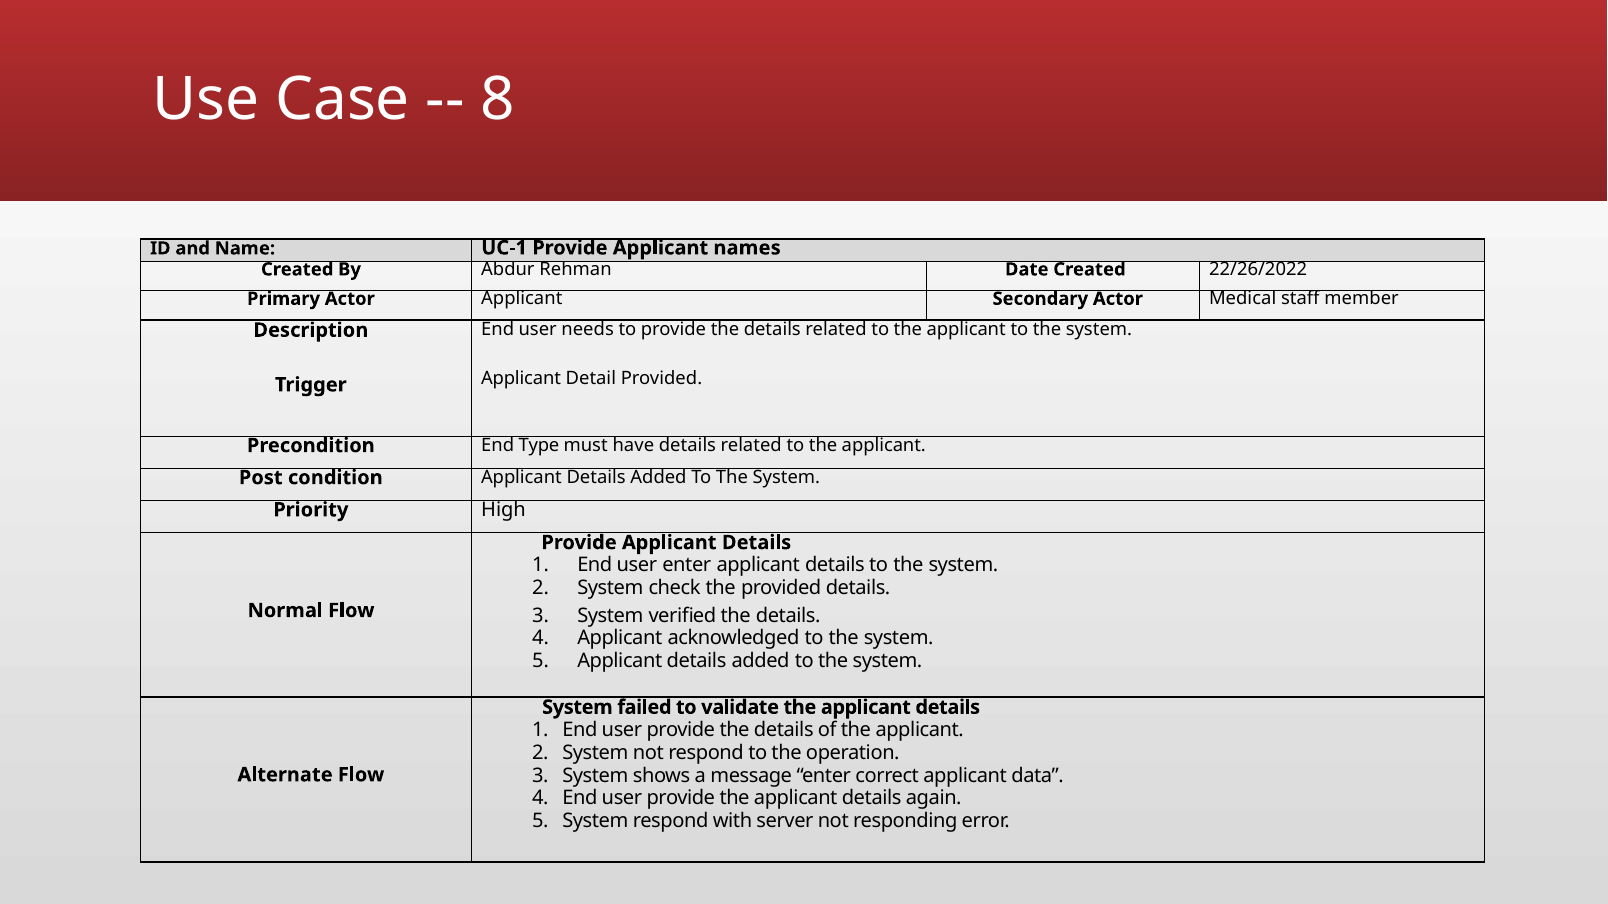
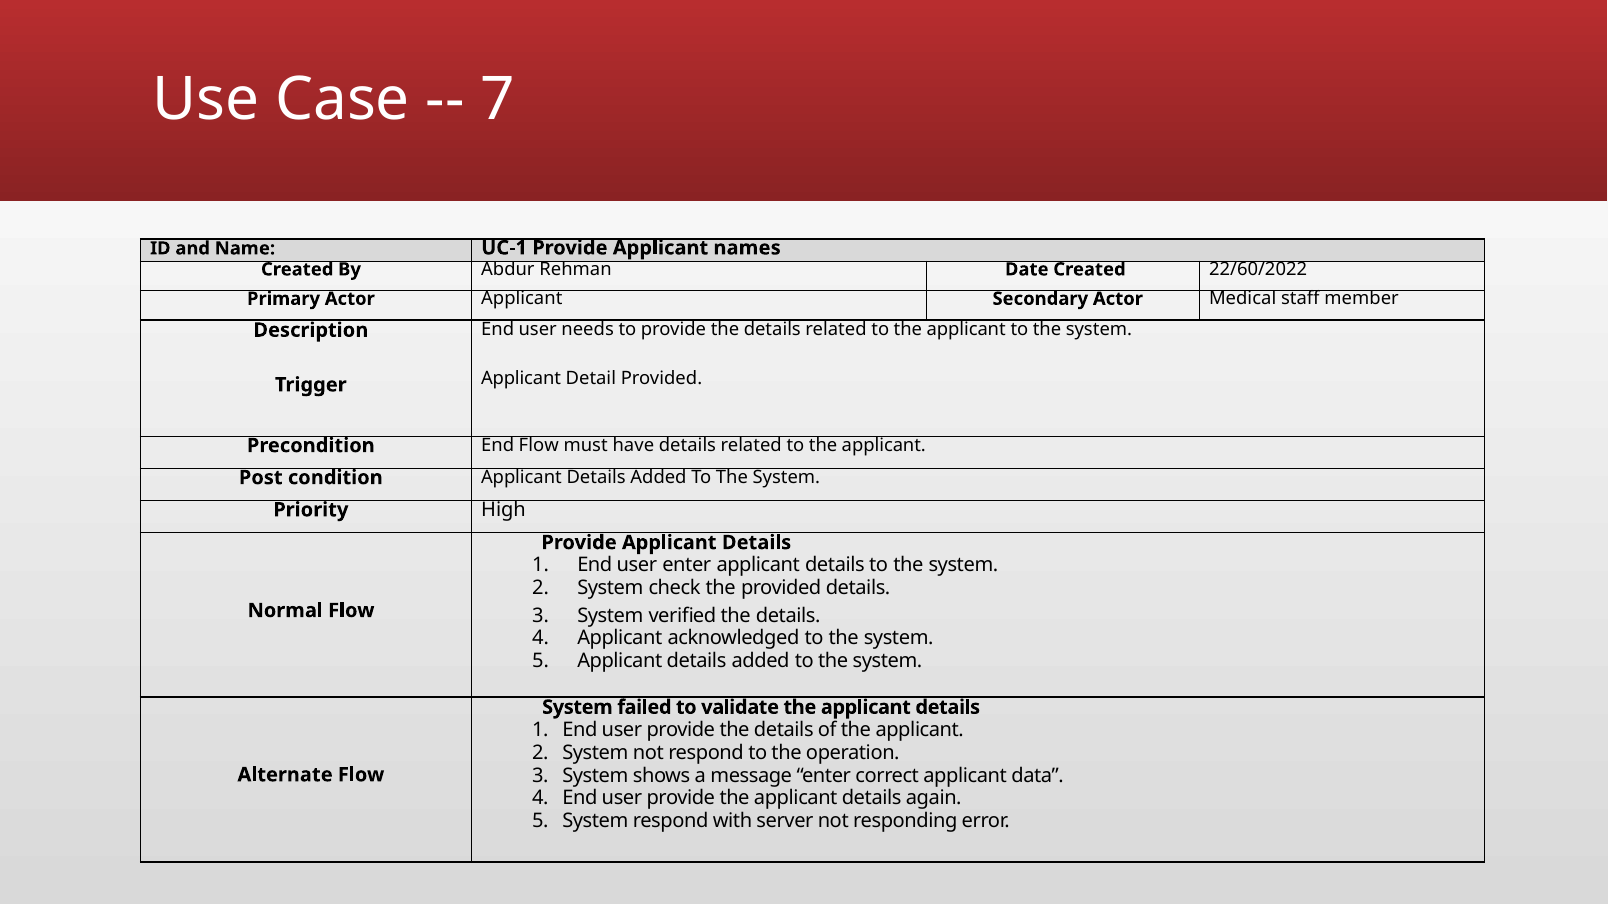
8: 8 -> 7
22/26/2022: 22/26/2022 -> 22/60/2022
End Type: Type -> Flow
